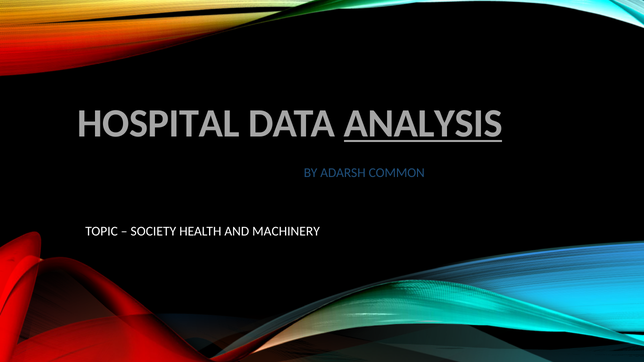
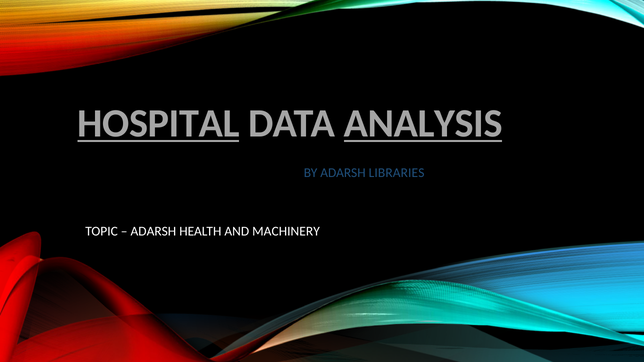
HOSPITAL underline: none -> present
COMMON: COMMON -> LIBRARIES
SOCIETY at (153, 232): SOCIETY -> ADARSH
